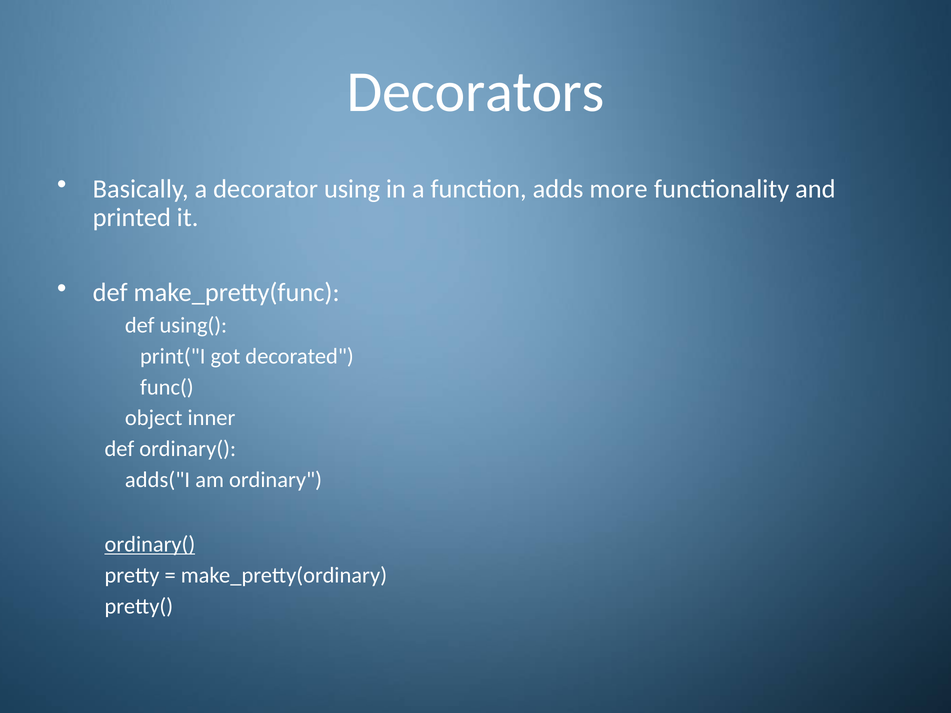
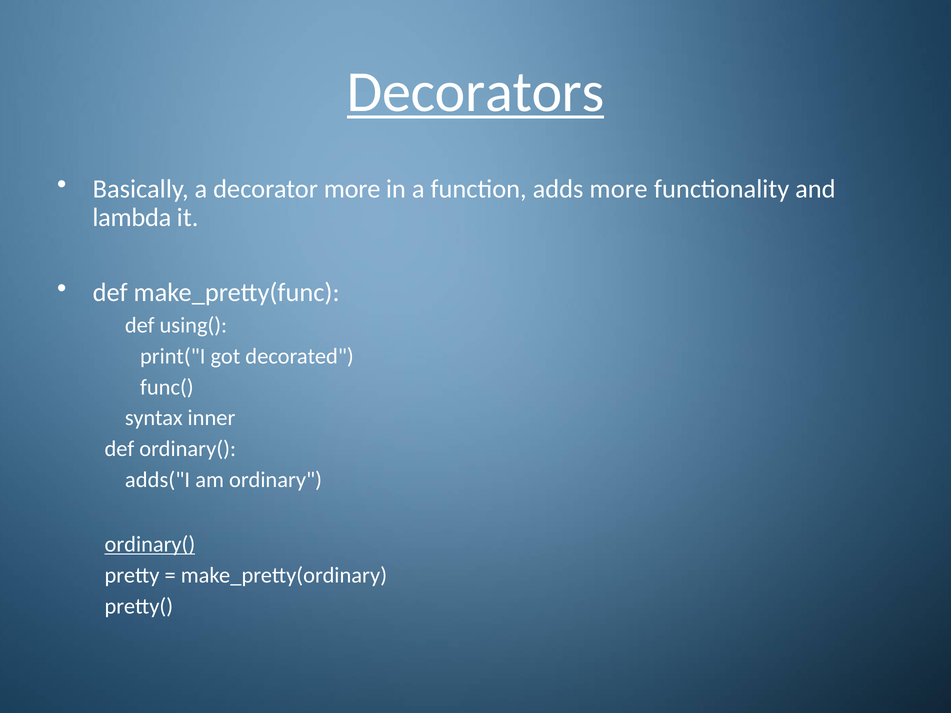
Decorators underline: none -> present
decorator using: using -> more
printed: printed -> lambda
object: object -> syntax
